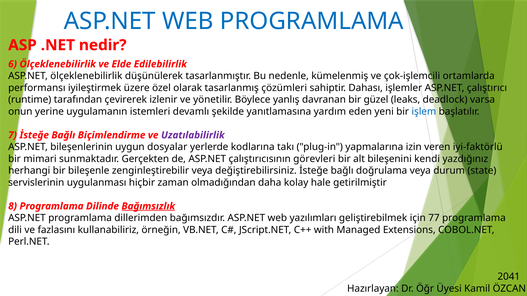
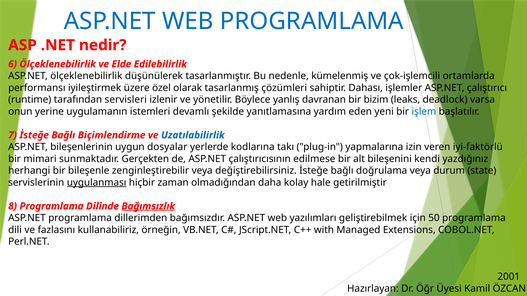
çevirerek: çevirerek -> servisleri
güzel: güzel -> bizim
Uzatılabilirlik colour: purple -> blue
görevleri: görevleri -> edilmese
uygulanması underline: none -> present
77: 77 -> 50
2041: 2041 -> 2001
